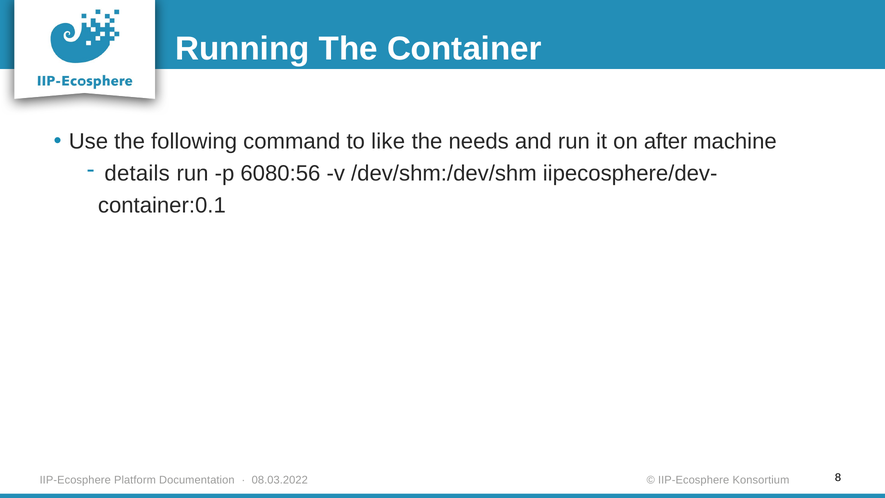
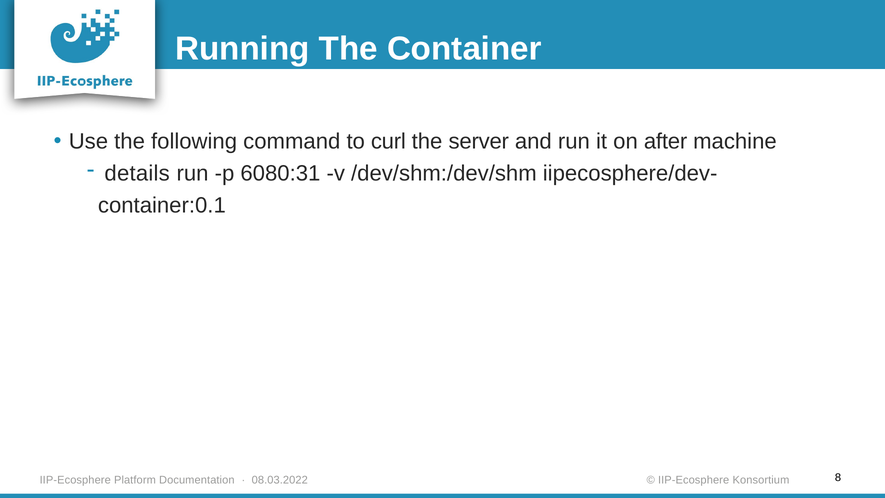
like: like -> curl
needs: needs -> server
6080:56: 6080:56 -> 6080:31
